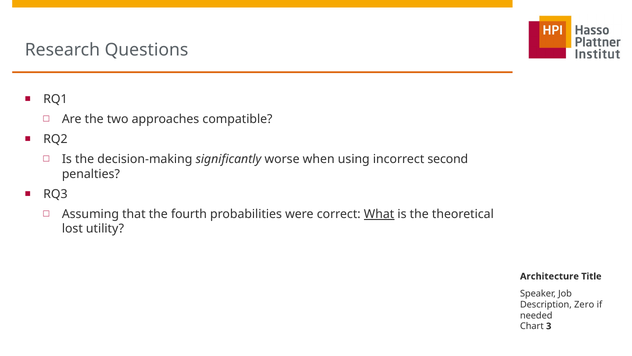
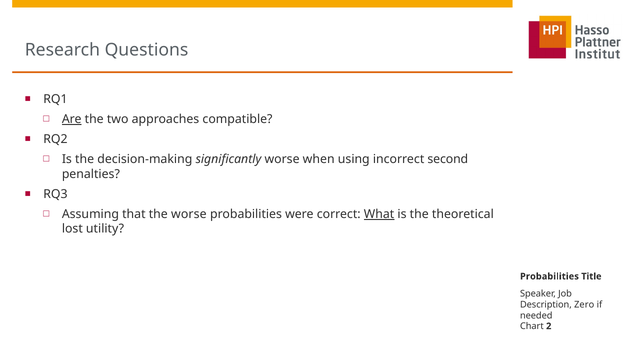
Are underline: none -> present
the fourth: fourth -> worse
Architecture at (549, 276): Architecture -> Probabilities
3: 3 -> 2
